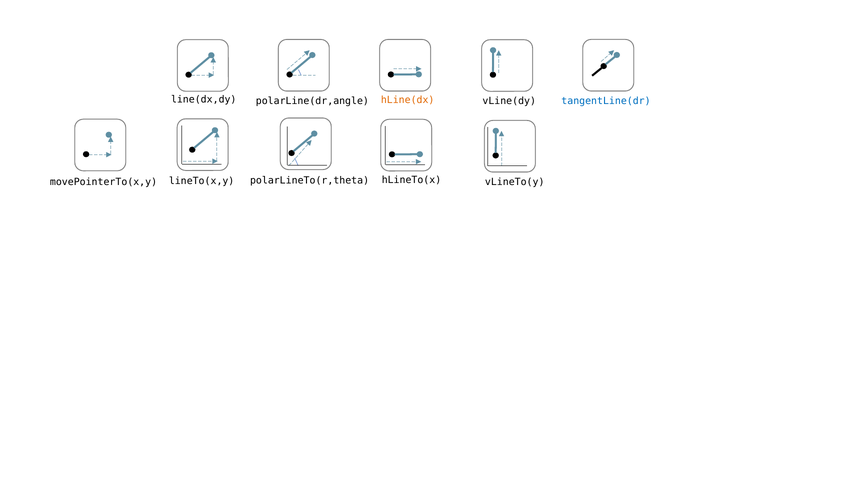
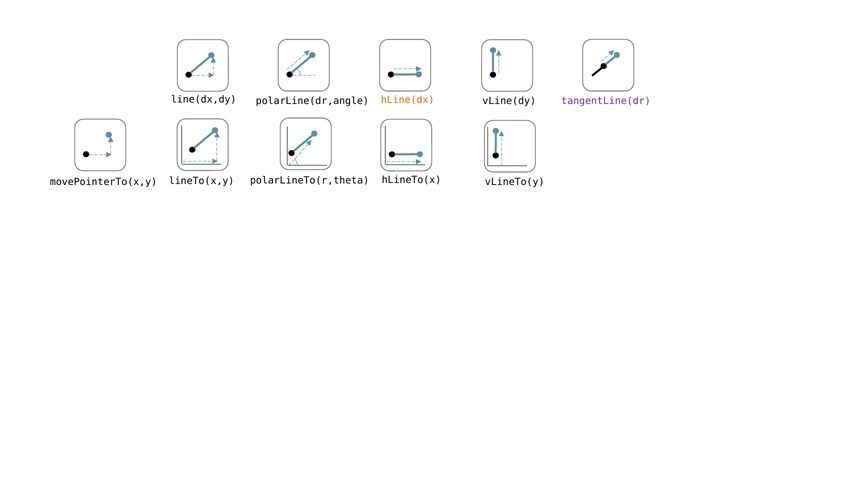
tangentLine(dr colour: blue -> purple
